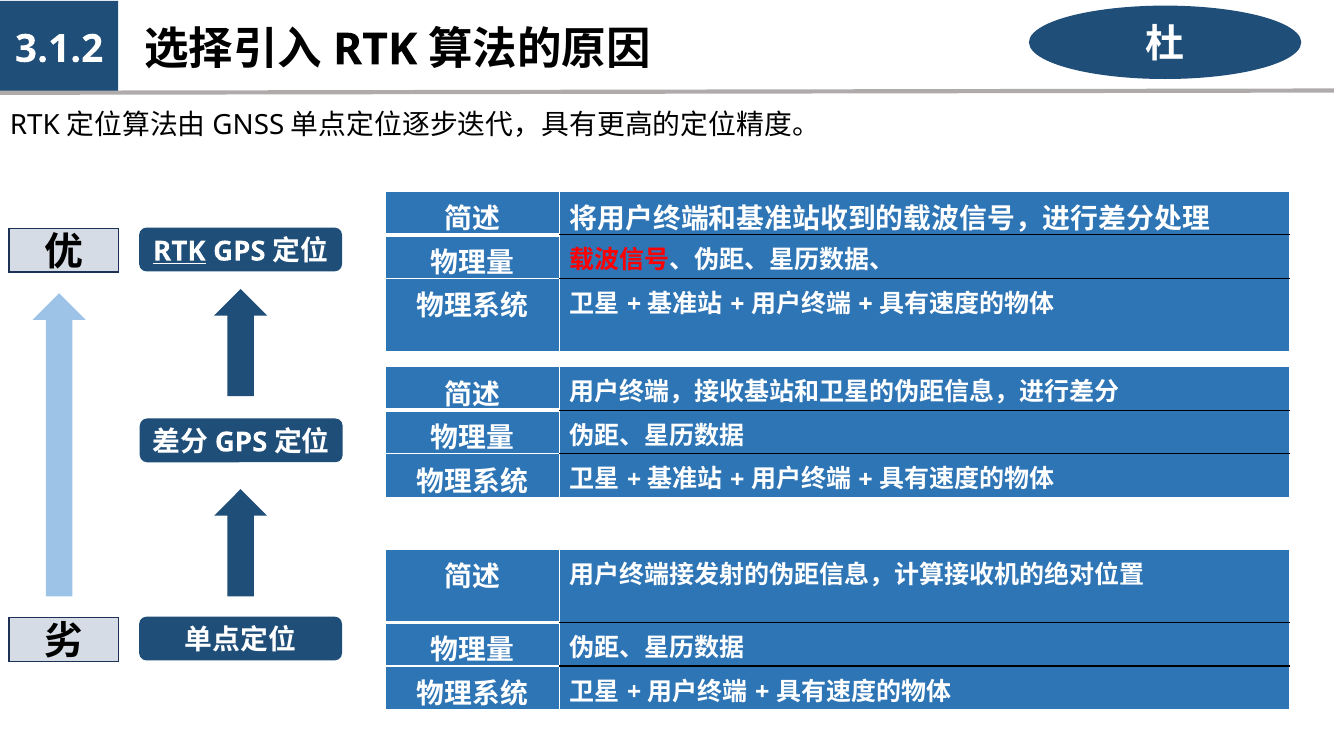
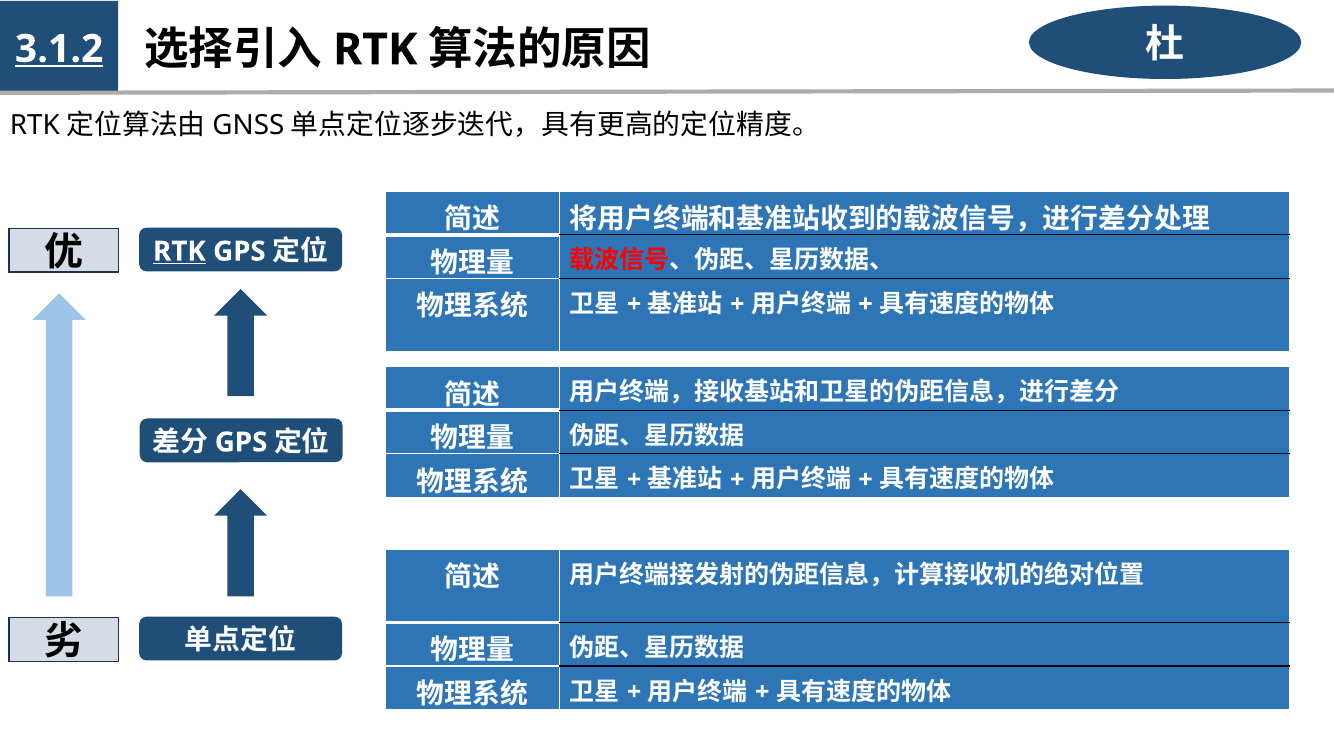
3.1.2 underline: none -> present
